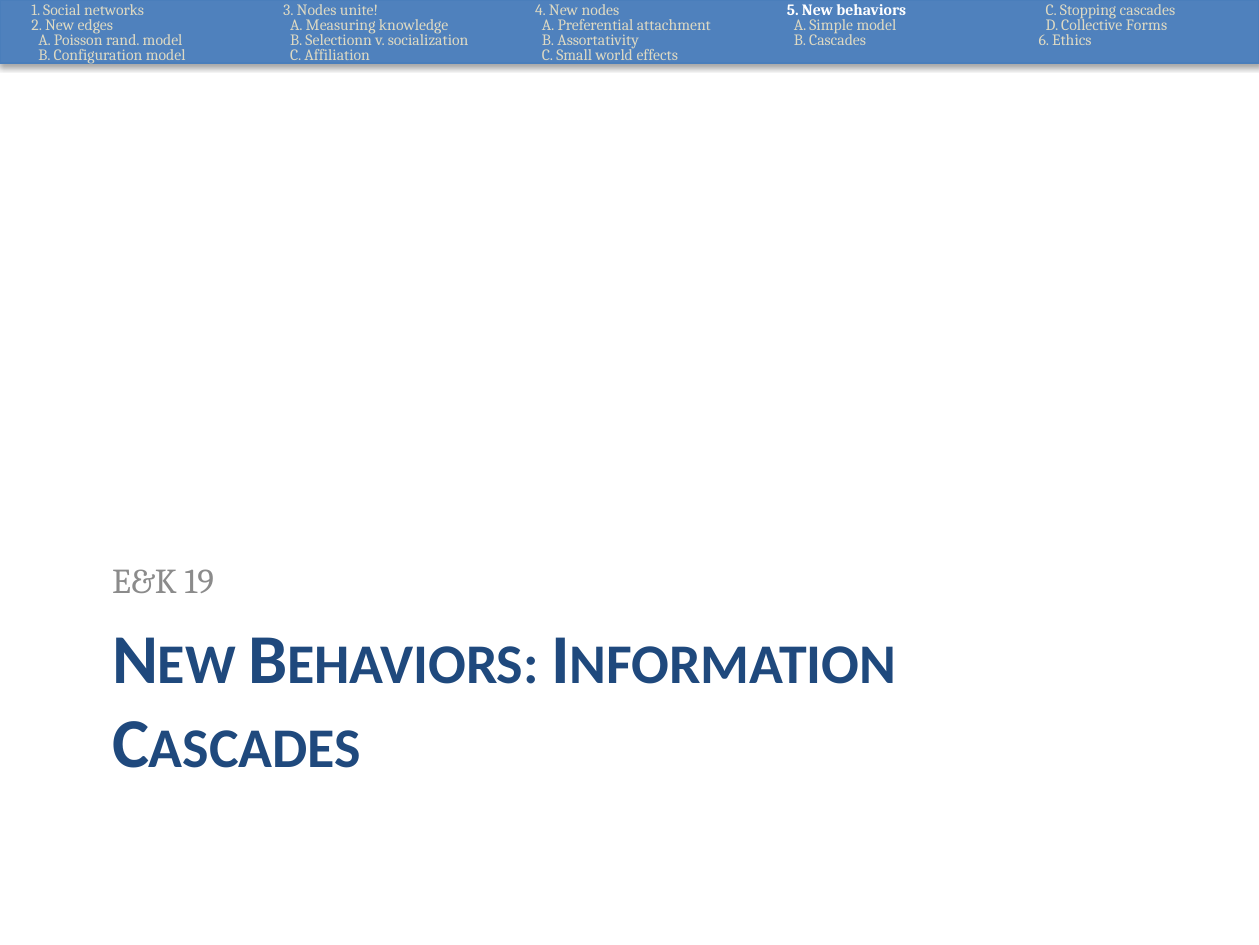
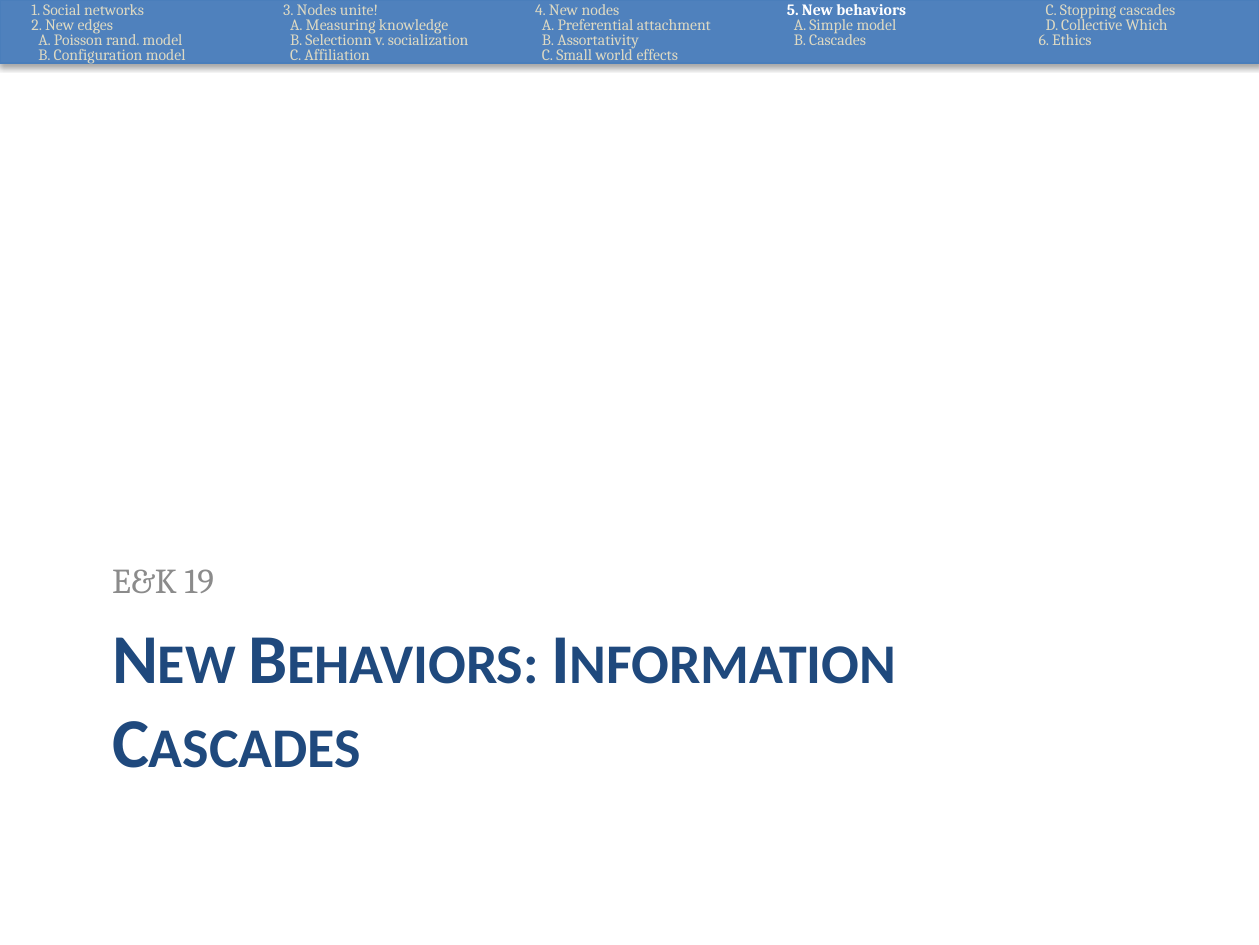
Forms: Forms -> Which
